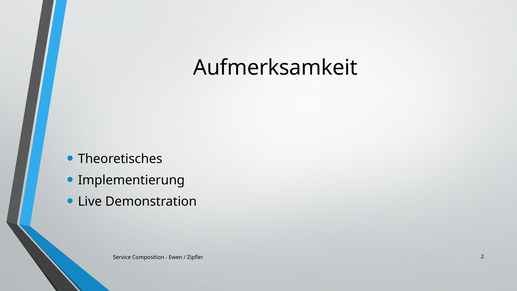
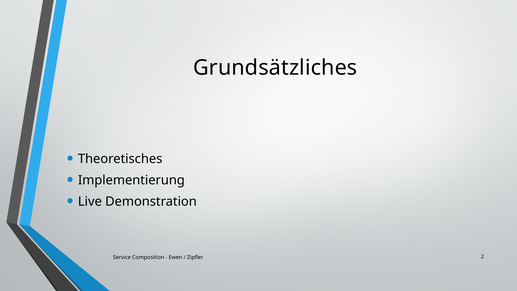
Aufmerksamkeit: Aufmerksamkeit -> Grundsätzliches
